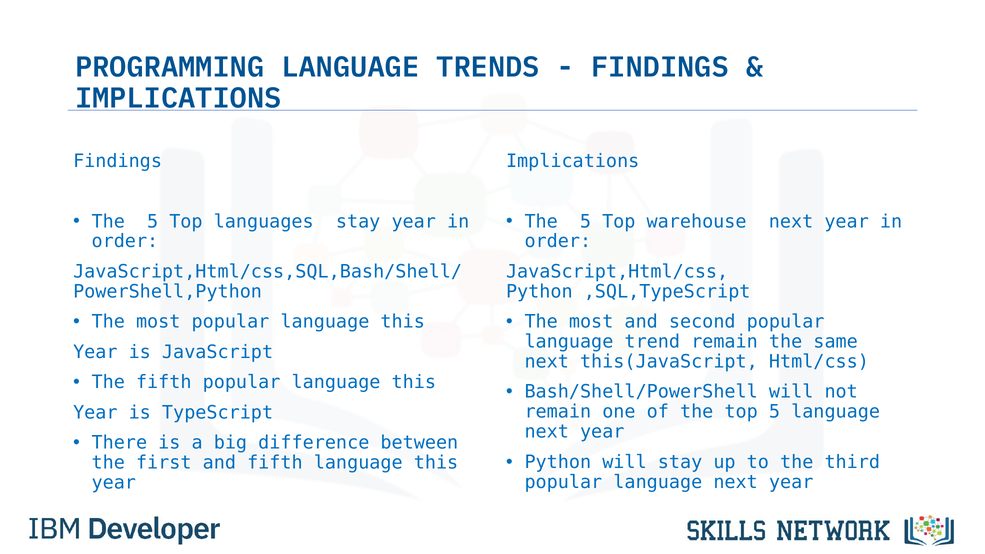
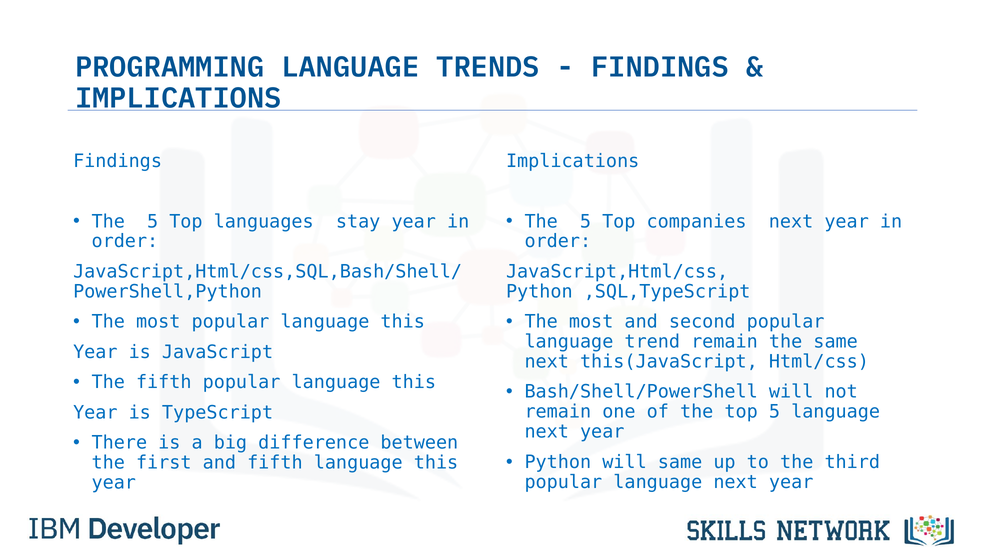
warehouse: warehouse -> companies
will stay: stay -> same
